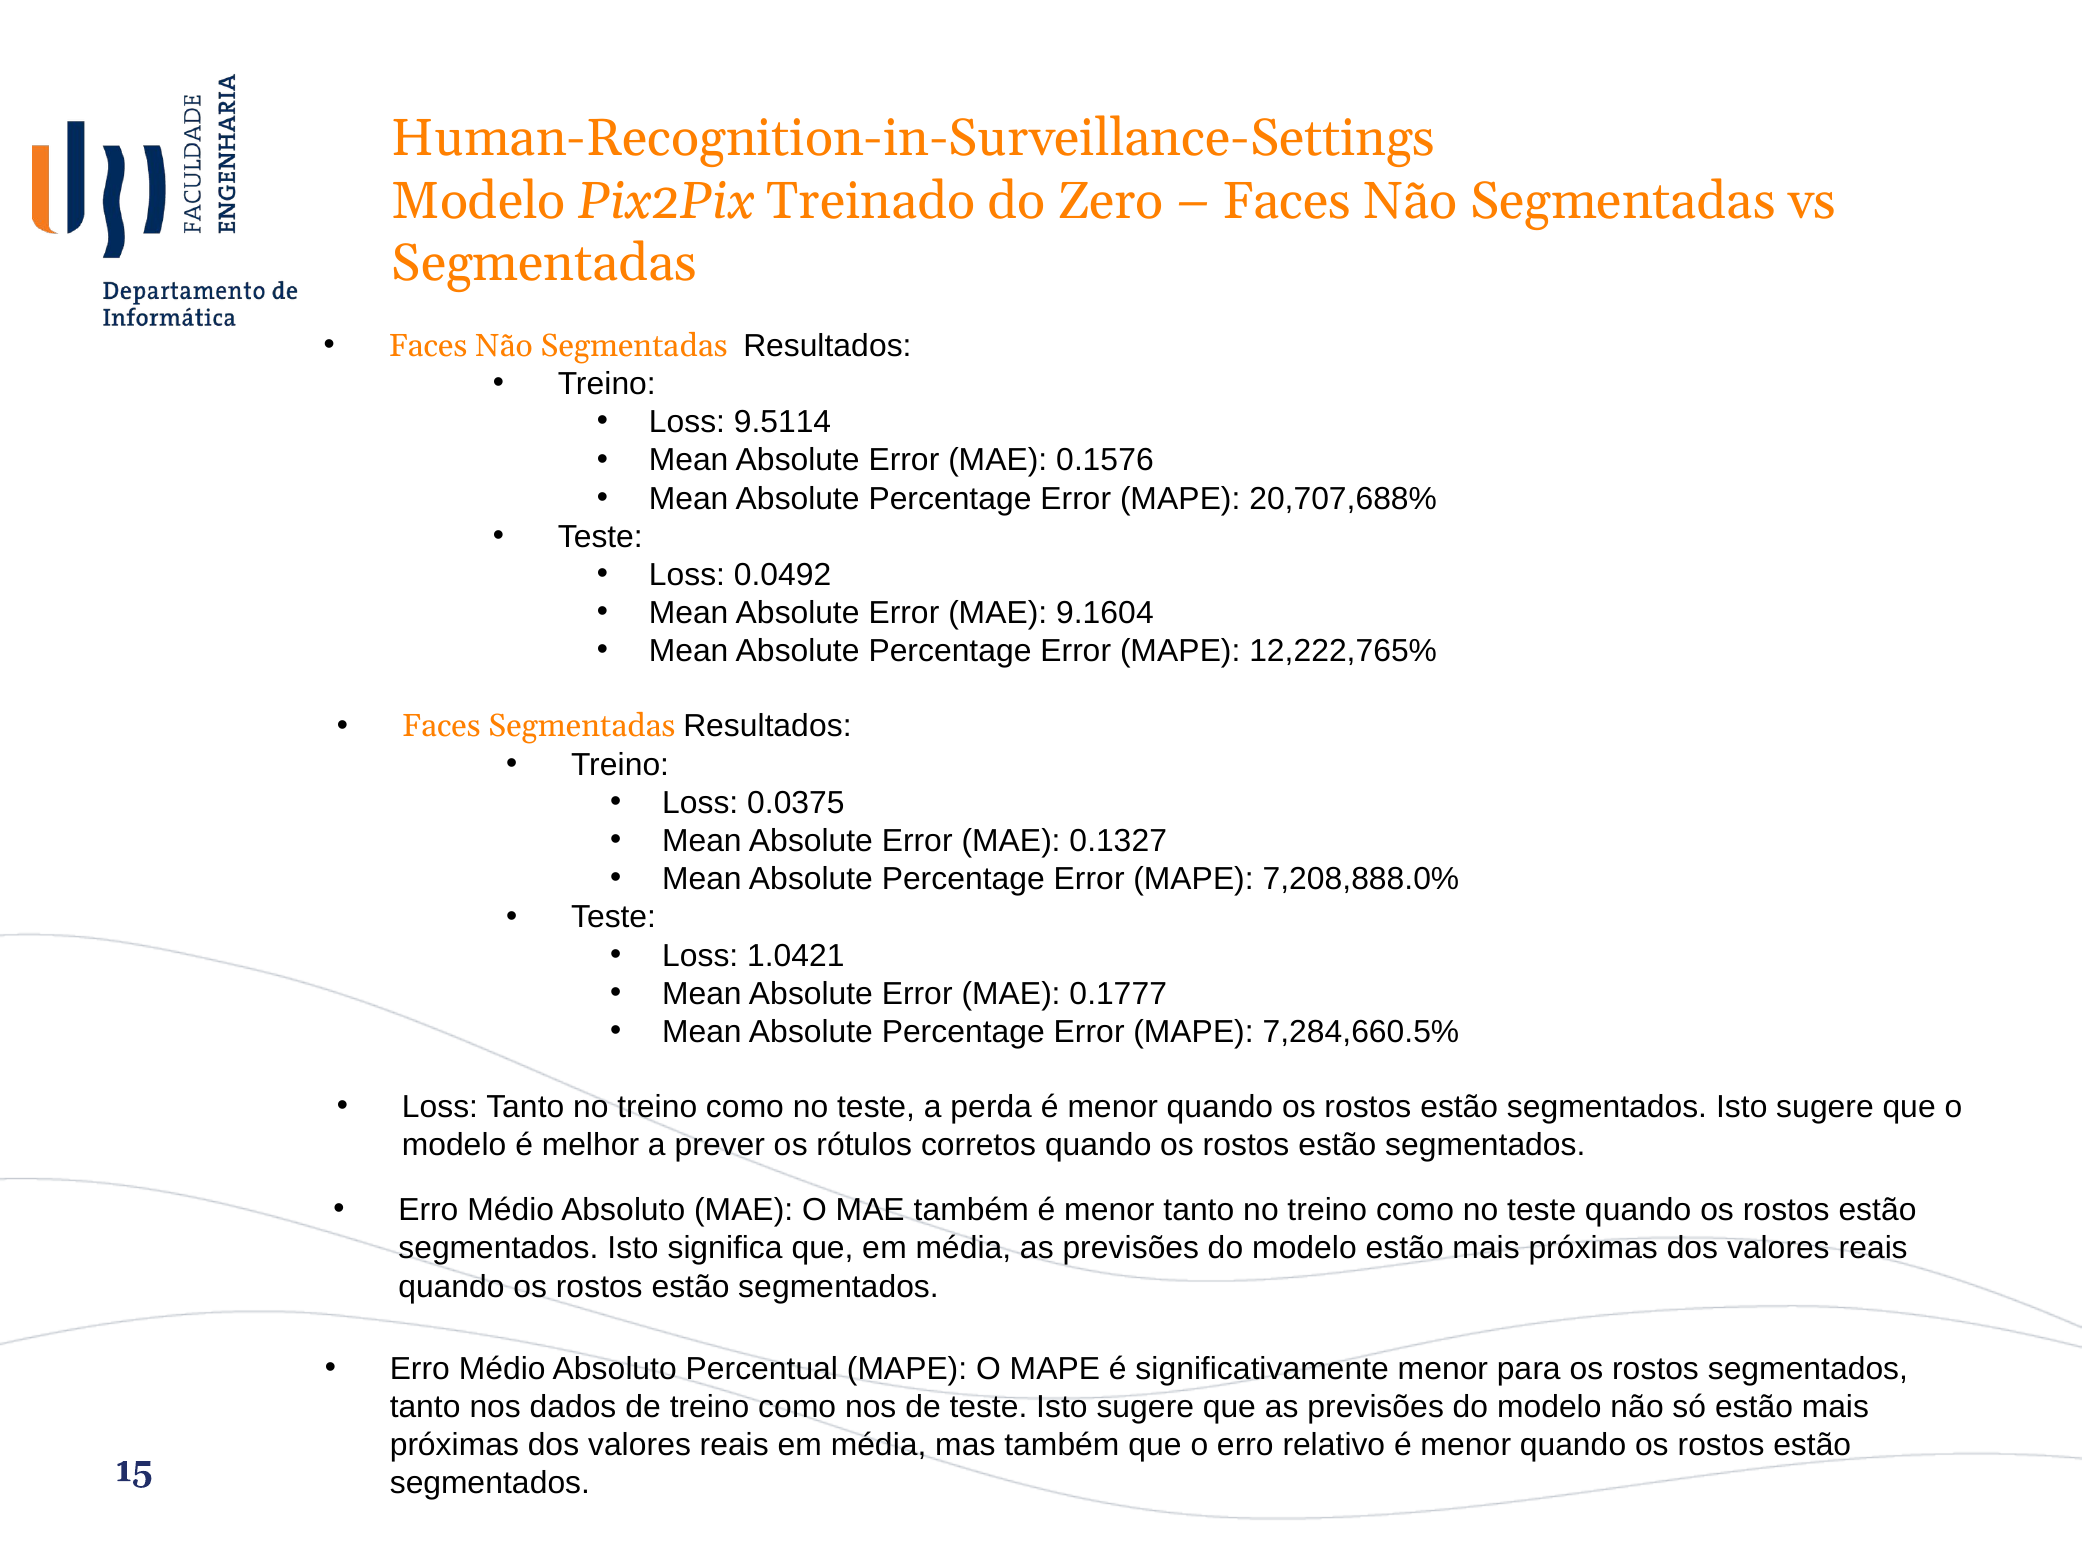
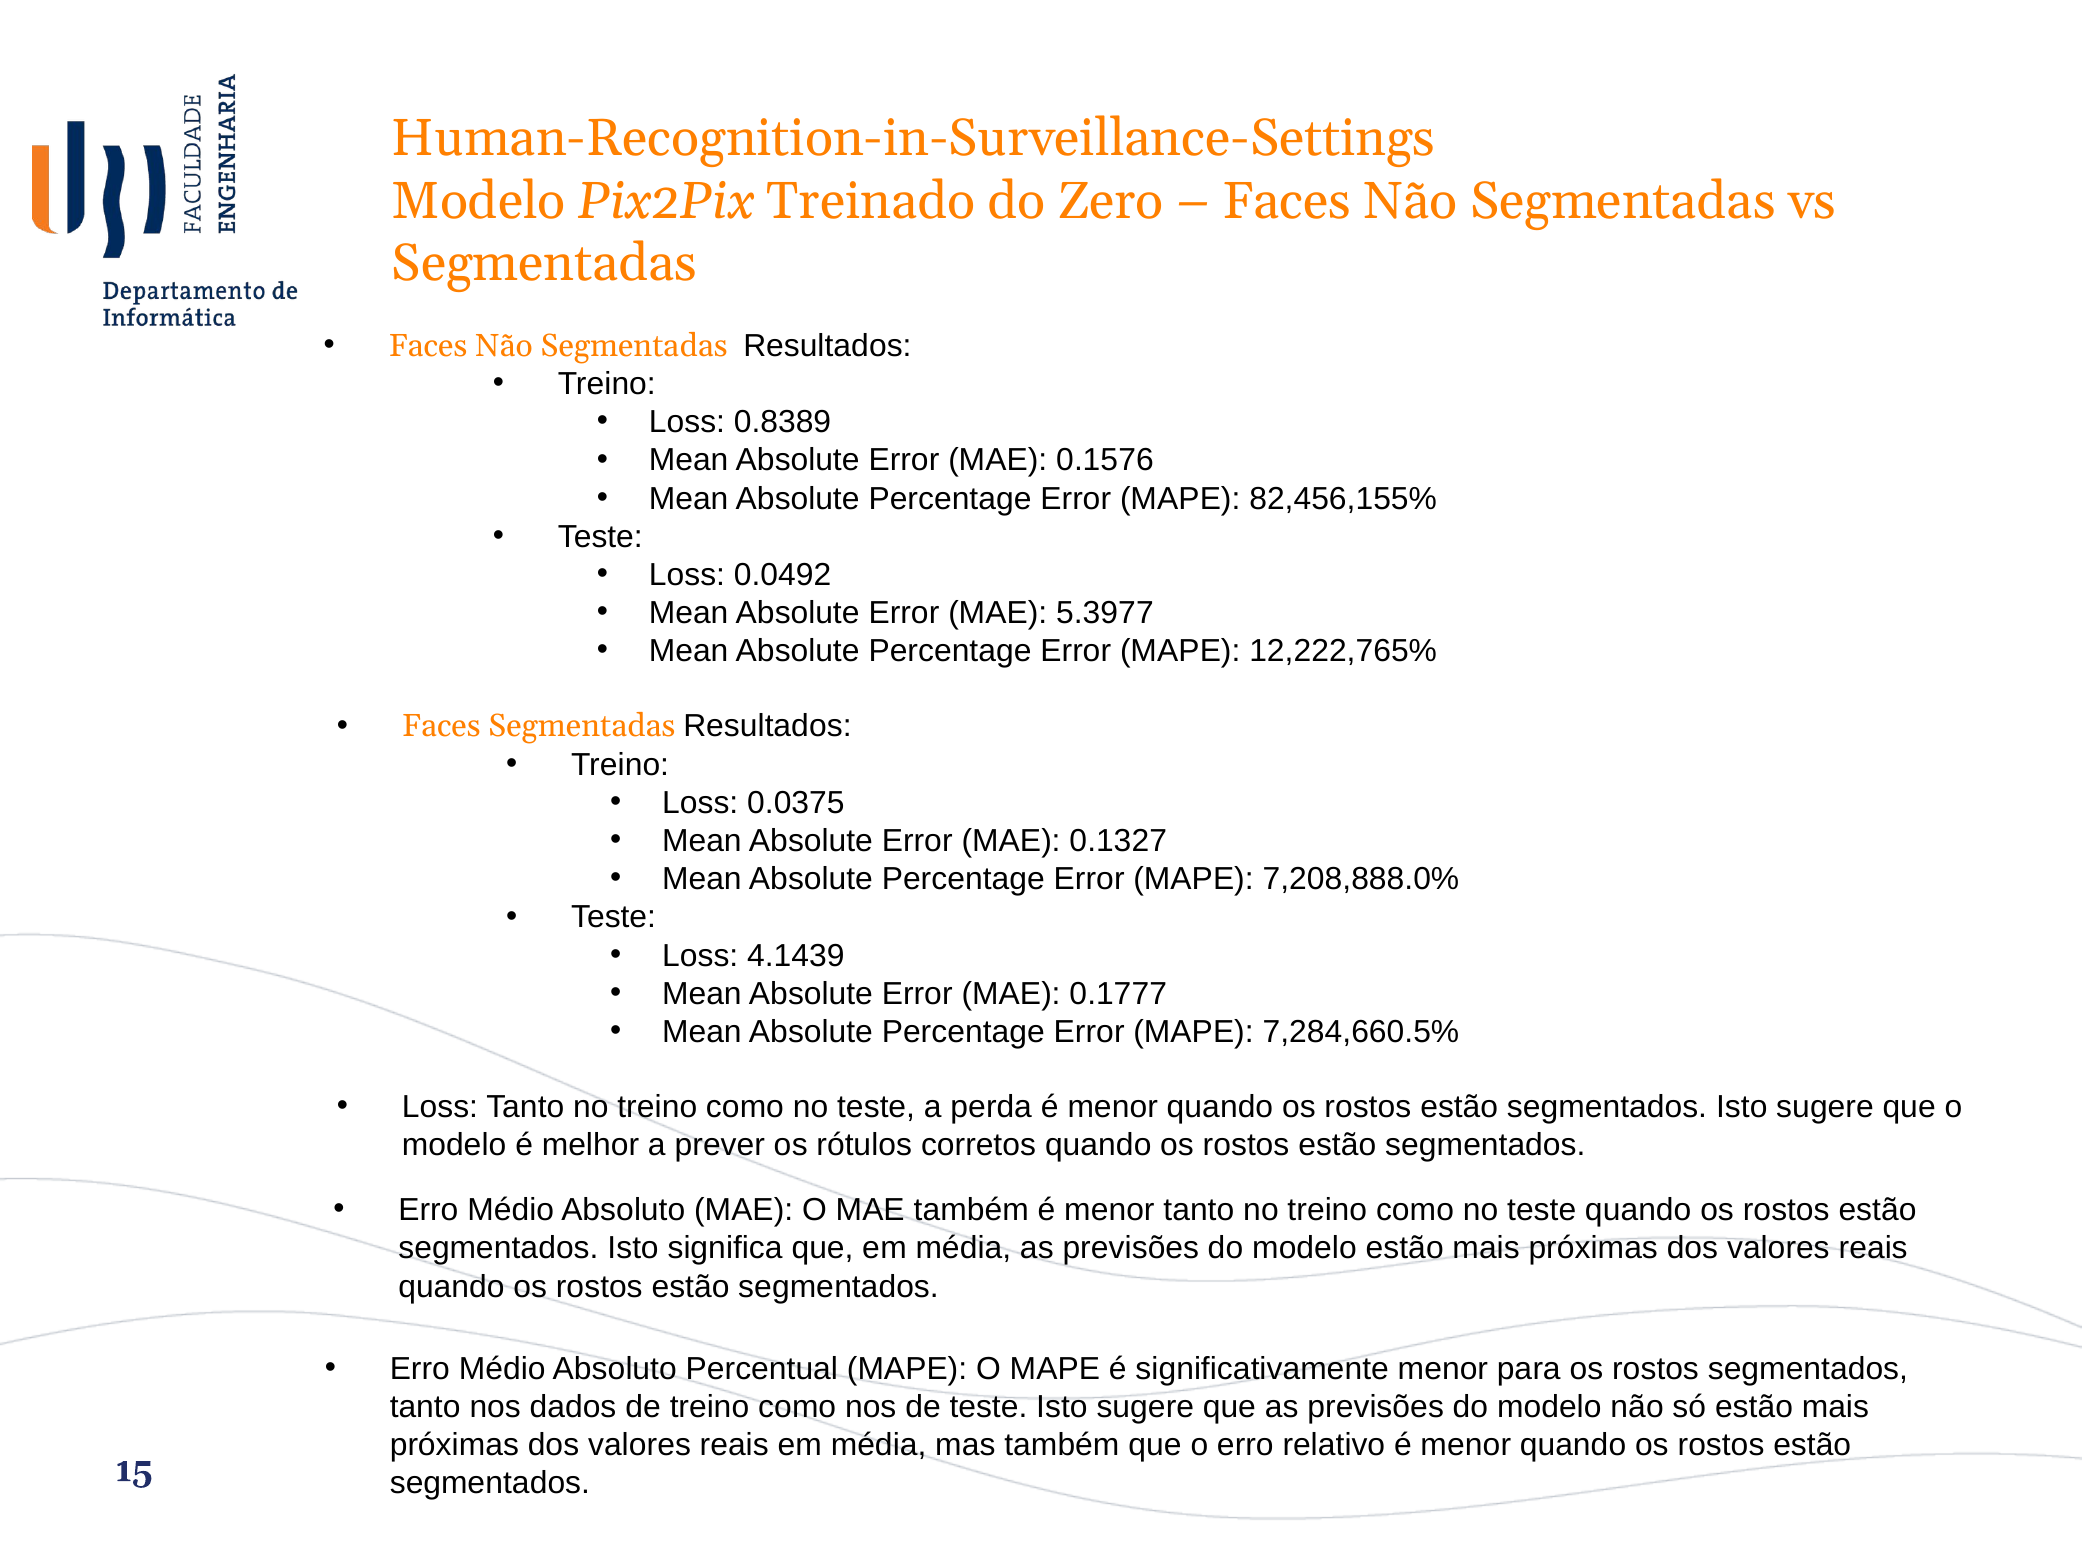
9.5114: 9.5114 -> 0.8389
20,707,688%: 20,707,688% -> 82,456,155%
9.1604: 9.1604 -> 5.3977
1.0421: 1.0421 -> 4.1439
